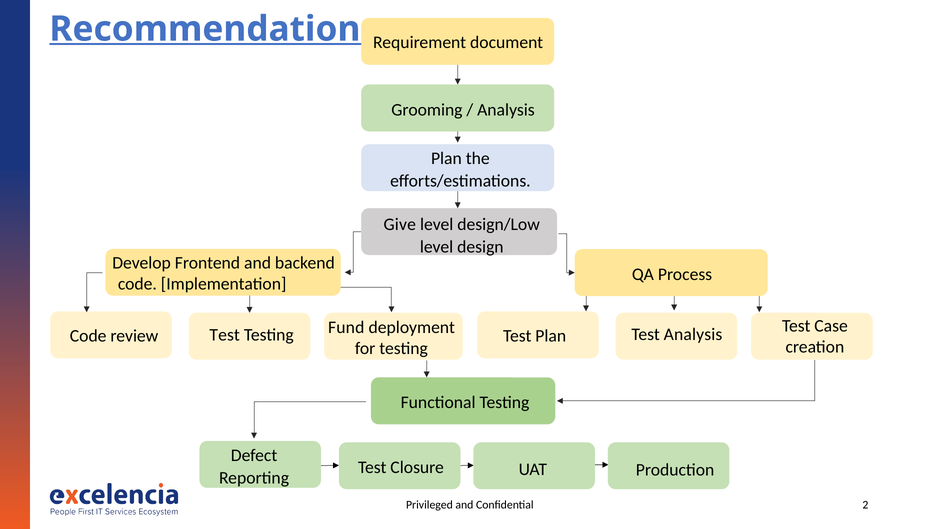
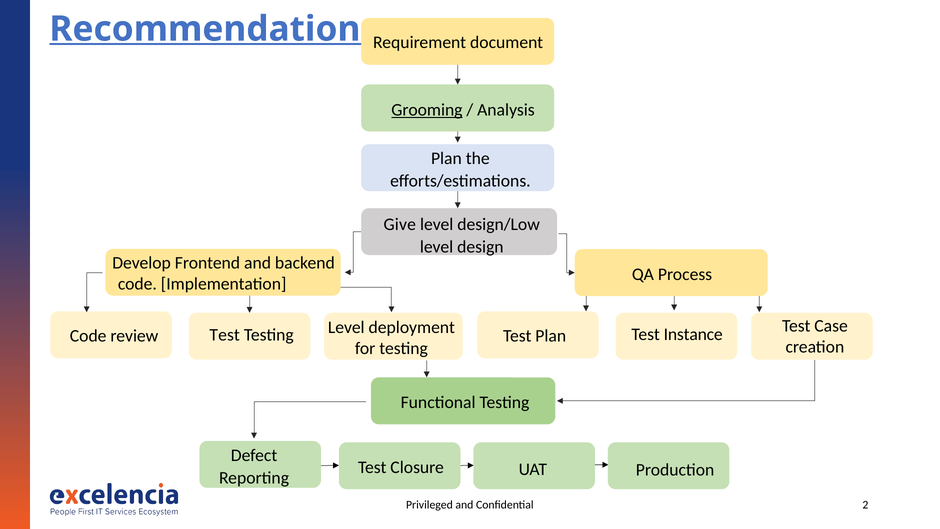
Grooming underline: none -> present
Testing Fund: Fund -> Level
Test Analysis: Analysis -> Instance
